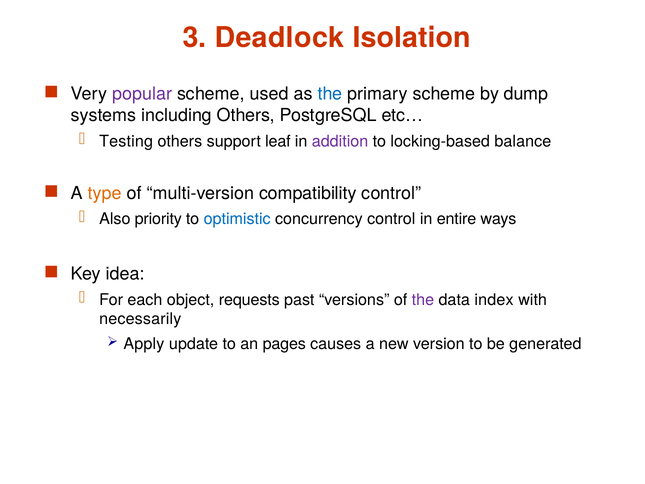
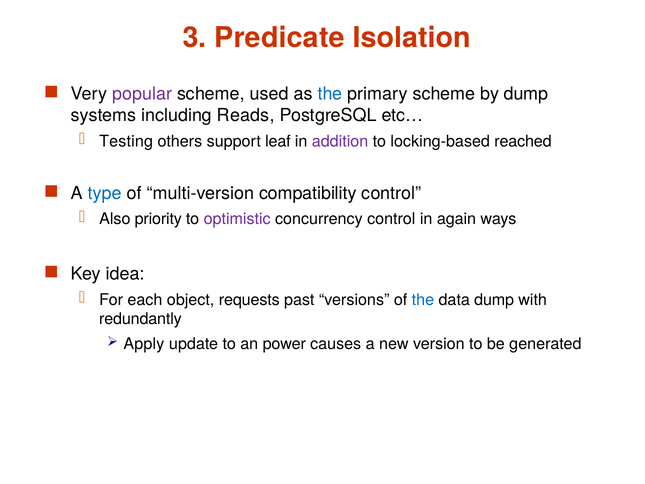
Deadlock: Deadlock -> Predicate
including Others: Others -> Reads
balance: balance -> reached
type colour: orange -> blue
optimistic colour: blue -> purple
entire: entire -> again
the at (423, 300) colour: purple -> blue
data index: index -> dump
necessarily: necessarily -> redundantly
pages: pages -> power
